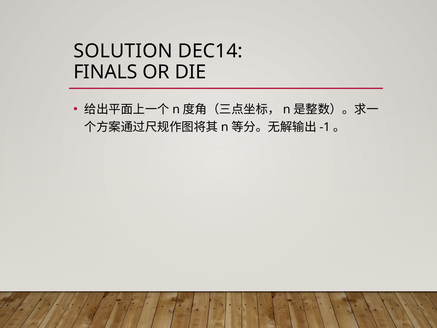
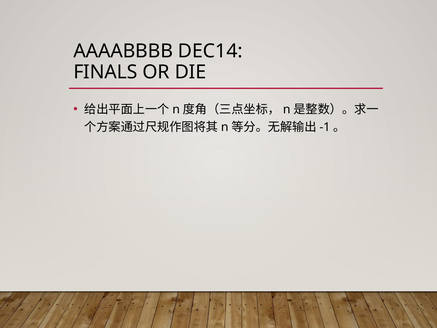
SOLUTION: SOLUTION -> AAAABBBB
